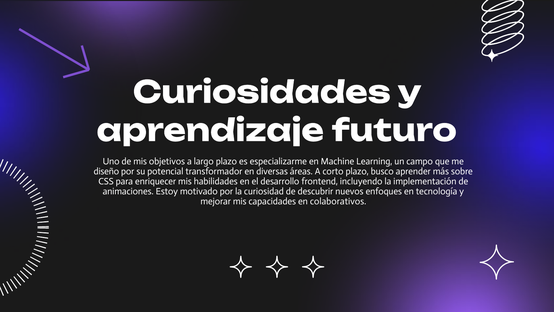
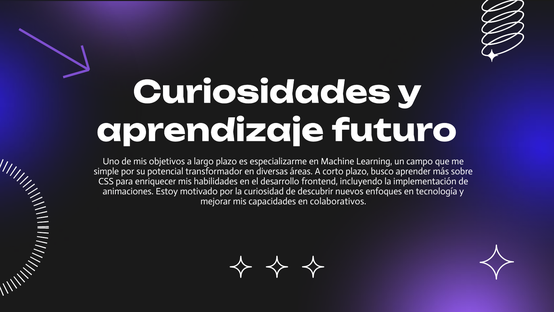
diseño: diseño -> simple
